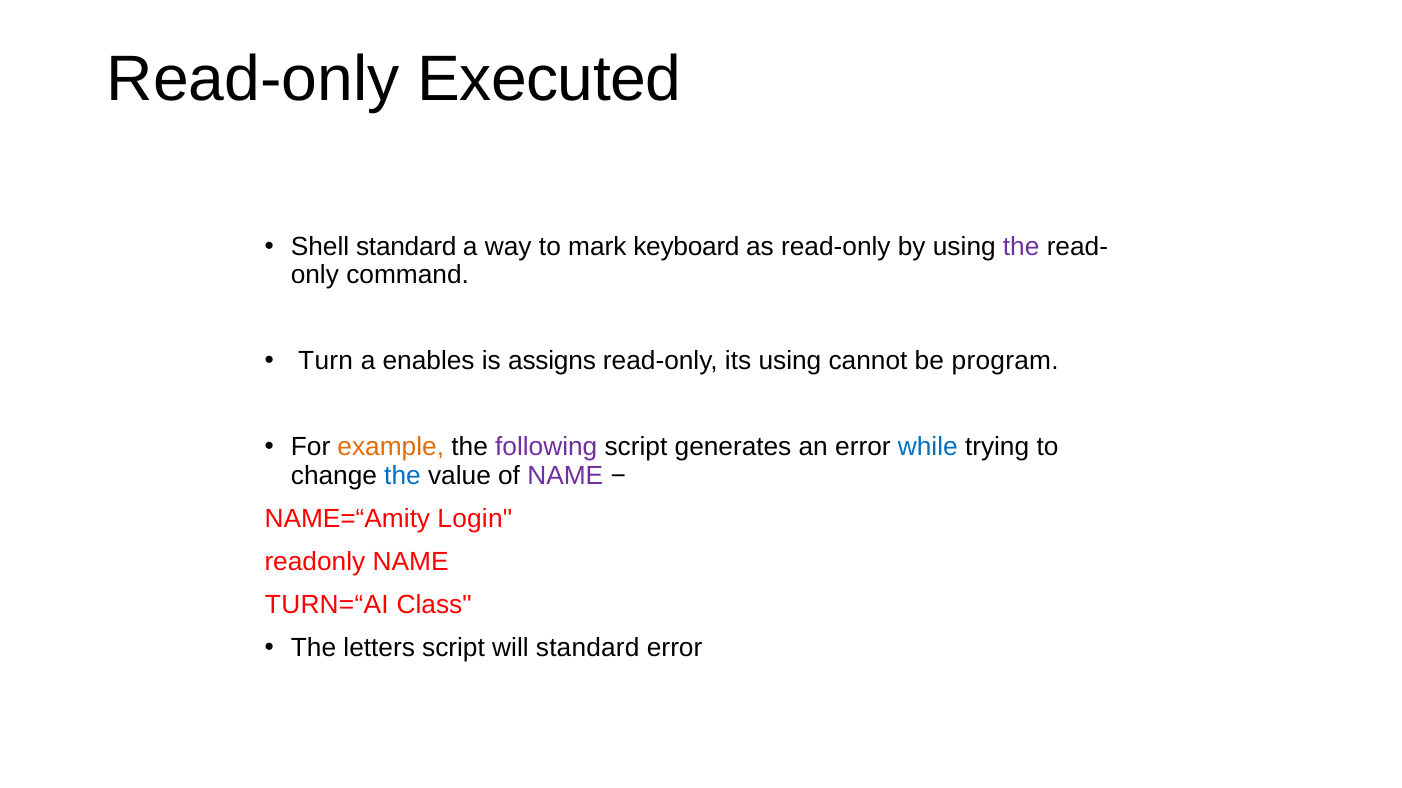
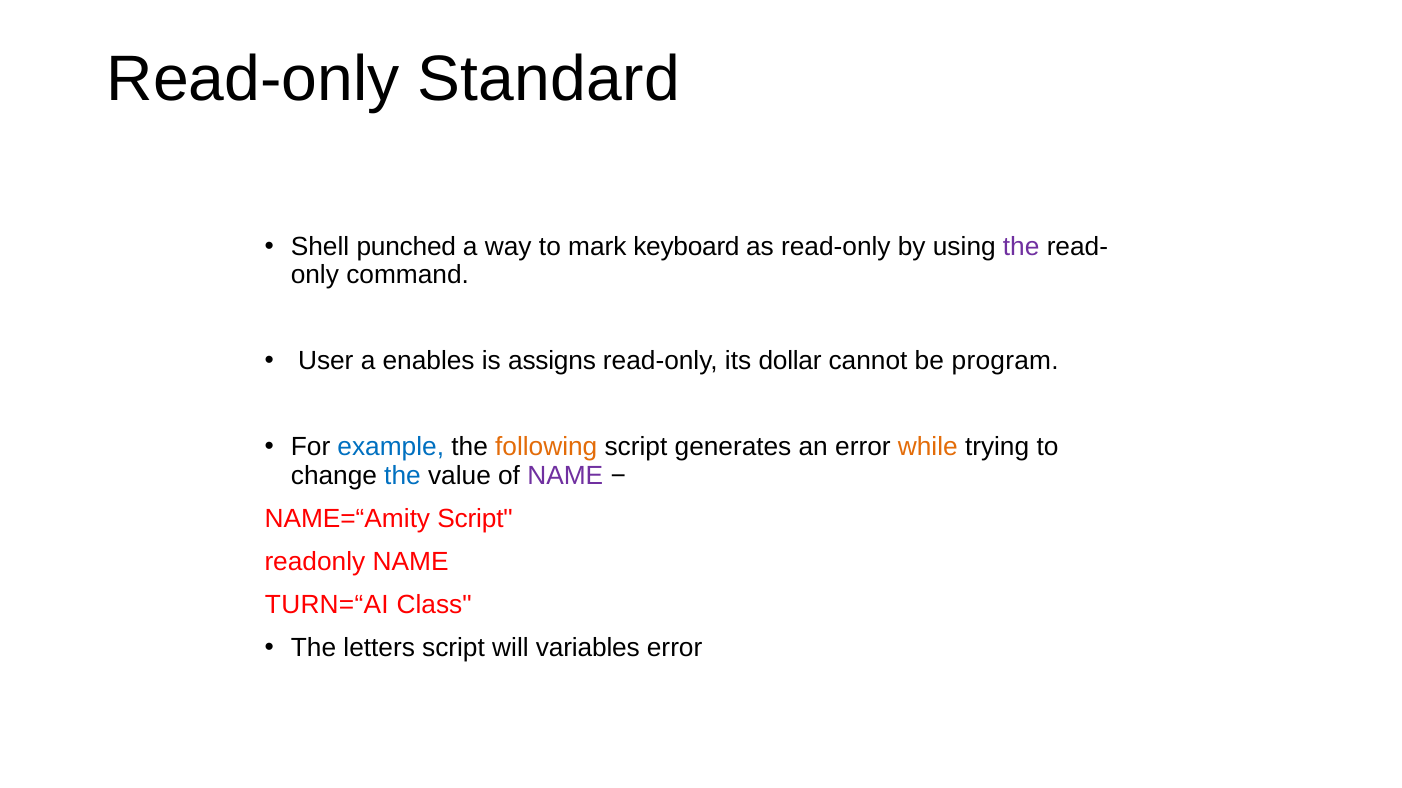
Executed: Executed -> Standard
Shell standard: standard -> punched
Turn: Turn -> User
its using: using -> dollar
example colour: orange -> blue
following colour: purple -> orange
while colour: blue -> orange
NAME=“Amity Login: Login -> Script
will standard: standard -> variables
